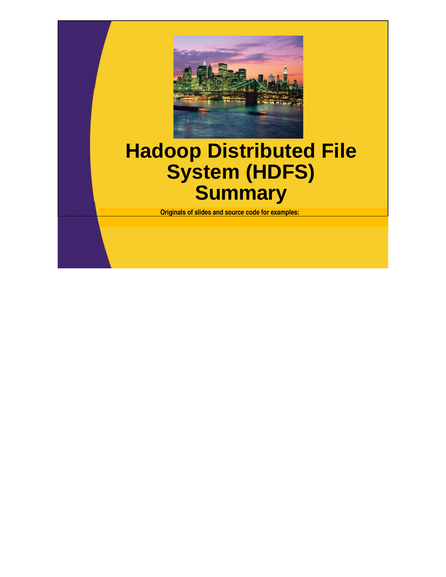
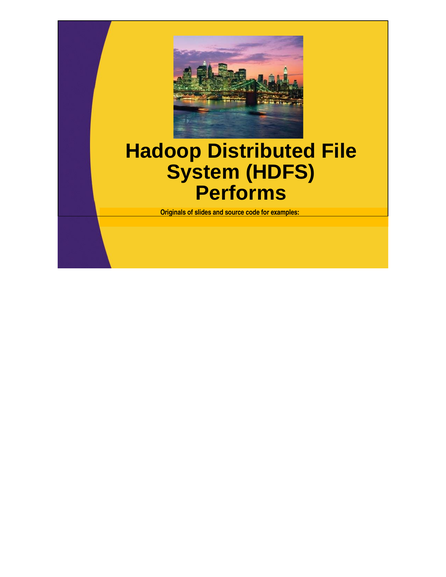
Summary: Summary -> Performs
